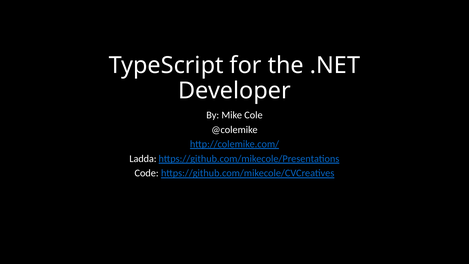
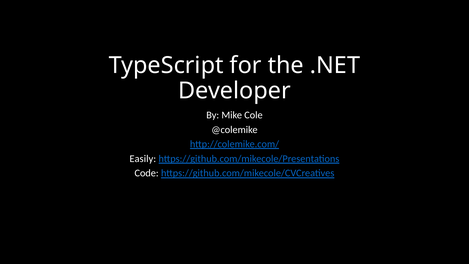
Ladda: Ladda -> Easily
